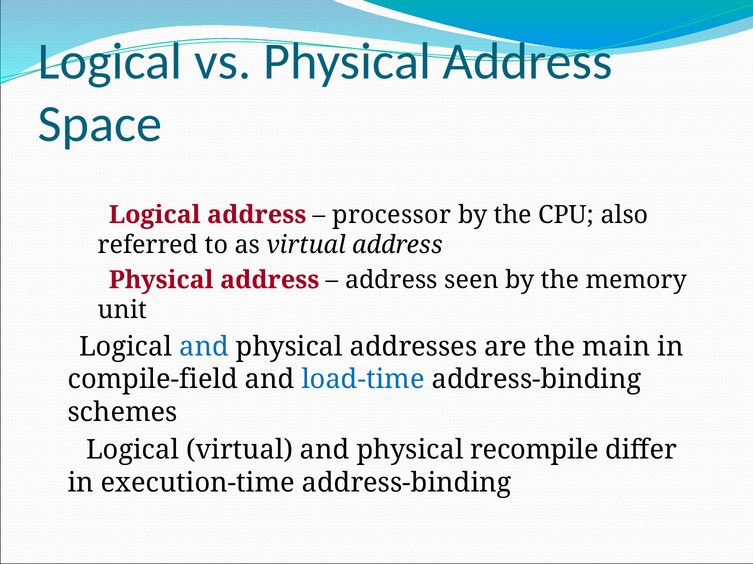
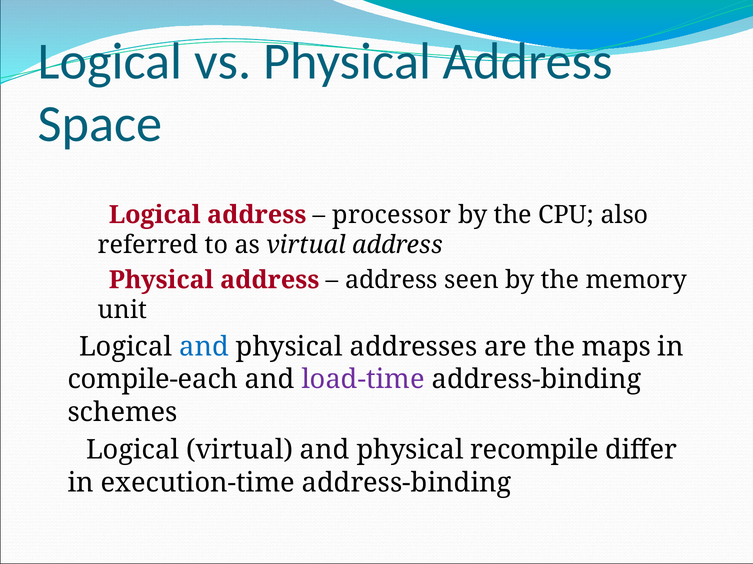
main: main -> maps
compile-field: compile-field -> compile-each
load-time colour: blue -> purple
